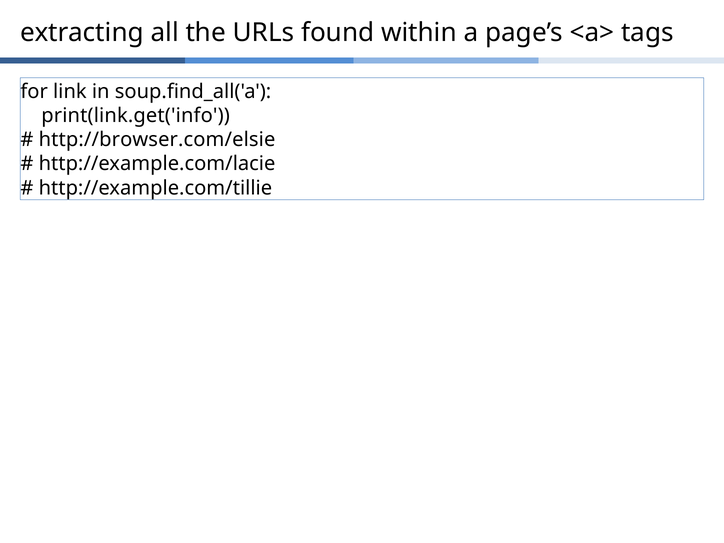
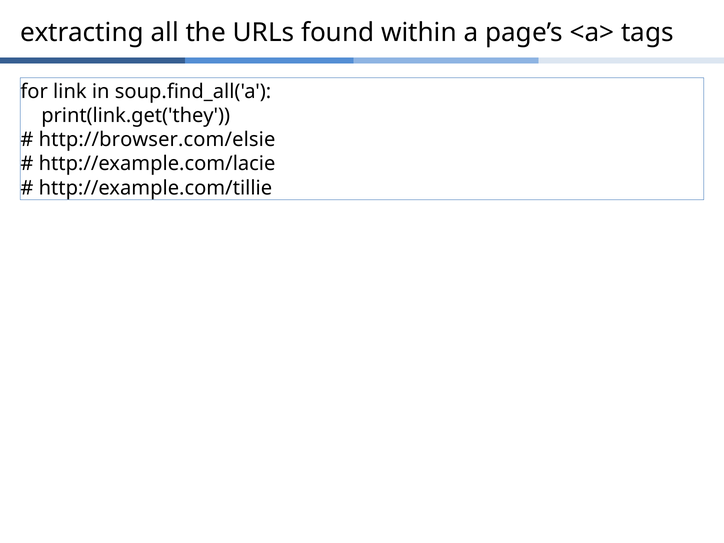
print(link.get('info: print(link.get('info -> print(link.get('they
